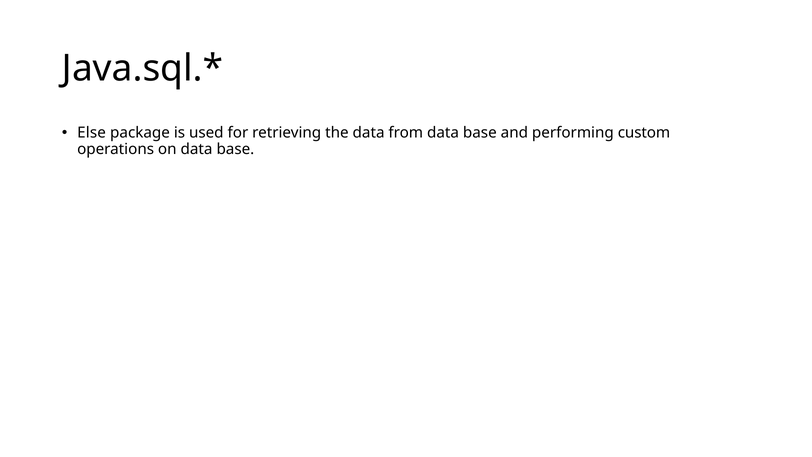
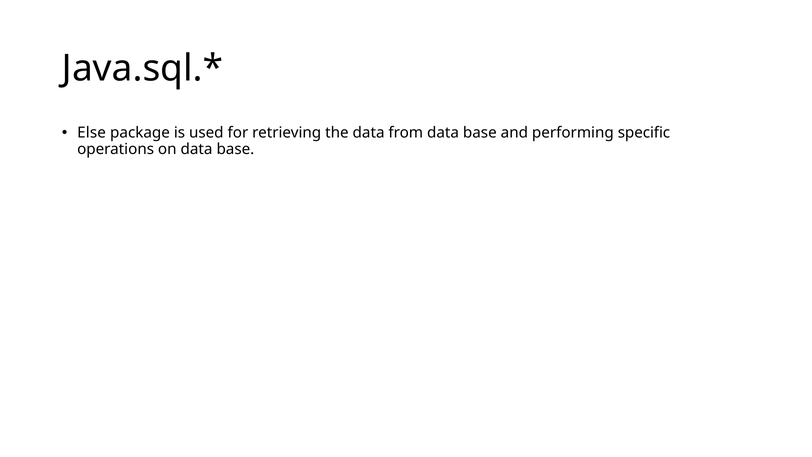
custom: custom -> specific
